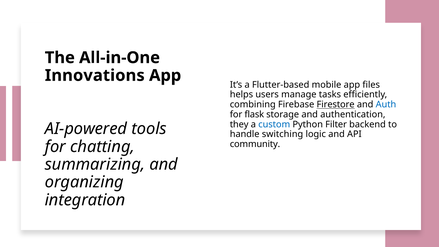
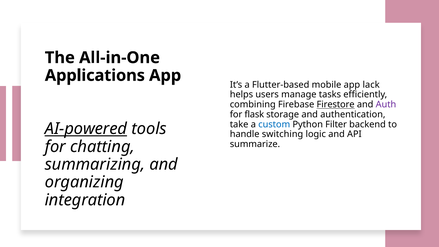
Innovations: Innovations -> Applications
files: files -> lack
Auth colour: blue -> purple
they: they -> take
AI-powered underline: none -> present
community: community -> summarize
